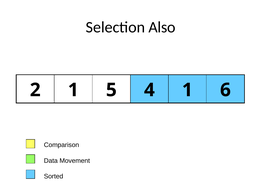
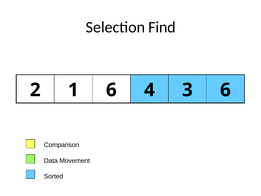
Also: Also -> Find
1 5: 5 -> 6
4 1: 1 -> 3
